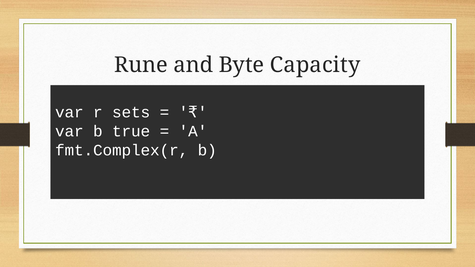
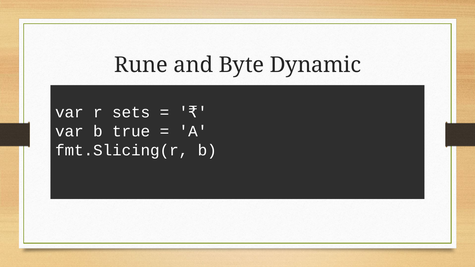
Capacity: Capacity -> Dynamic
fmt.Complex(r: fmt.Complex(r -> fmt.Slicing(r
